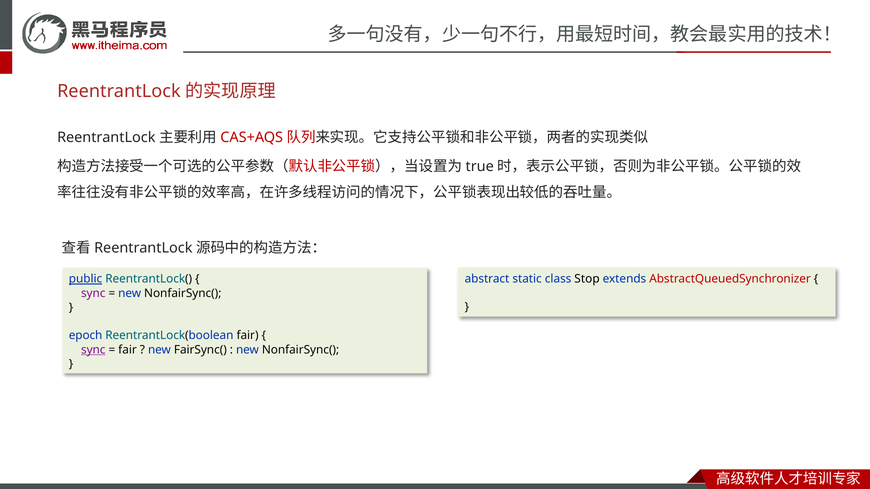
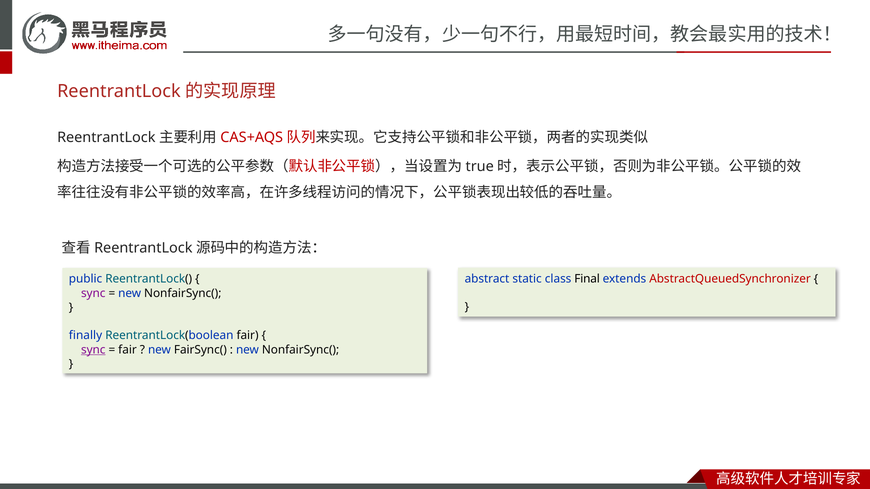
Stop: Stop -> Final
public underline: present -> none
epoch: epoch -> finally
